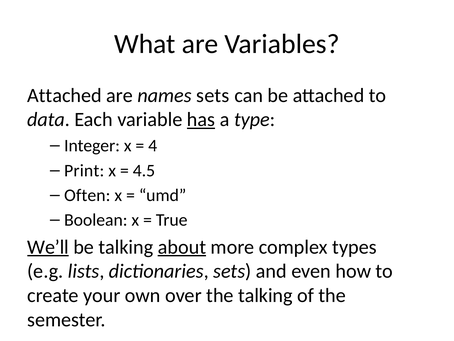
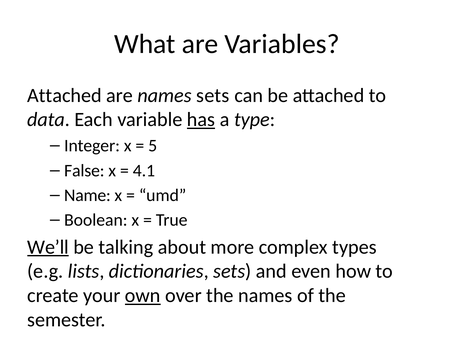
4: 4 -> 5
Print: Print -> False
4.5: 4.5 -> 4.1
Often: Often -> Name
about underline: present -> none
own underline: none -> present
the talking: talking -> names
